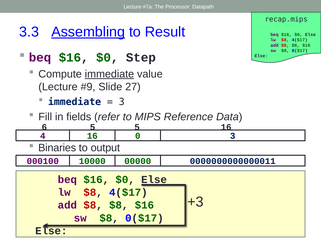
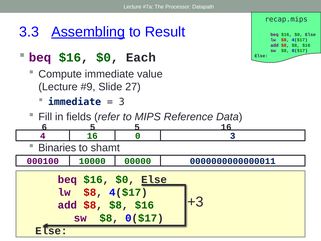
Step: Step -> Each
immediate at (109, 74) underline: present -> none
output: output -> shamt
